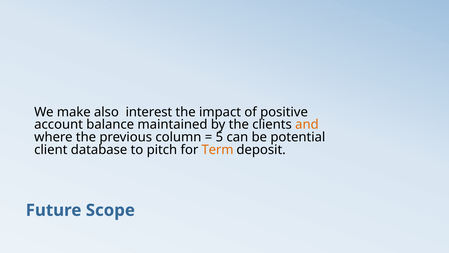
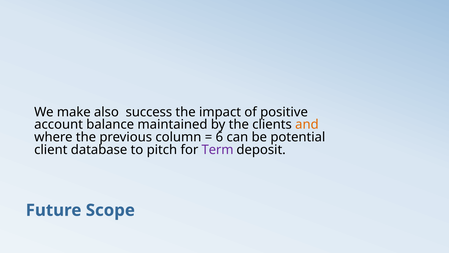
interest: interest -> success
5: 5 -> 6
Term colour: orange -> purple
